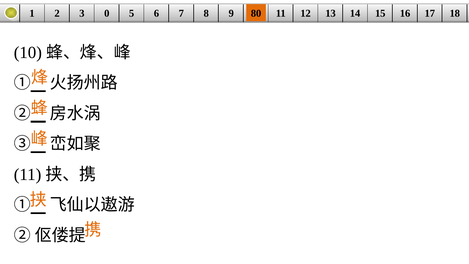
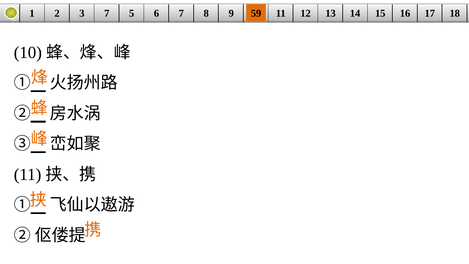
3 0: 0 -> 7
80: 80 -> 59
